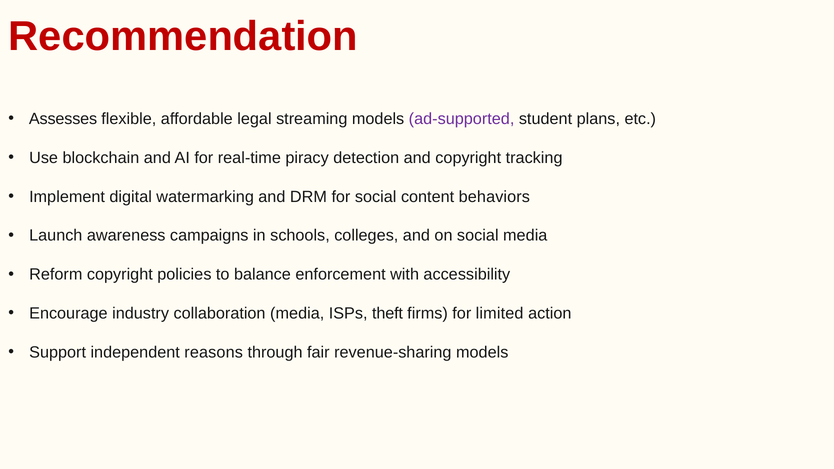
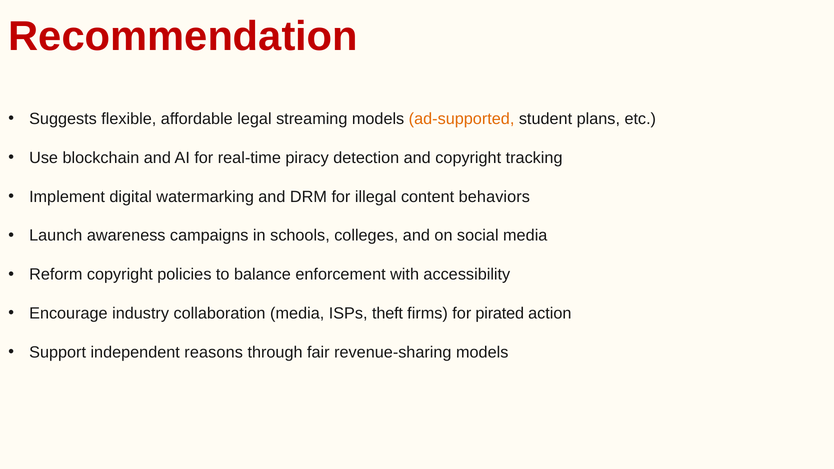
Assesses: Assesses -> Suggests
ad-supported colour: purple -> orange
for social: social -> illegal
limited: limited -> pirated
